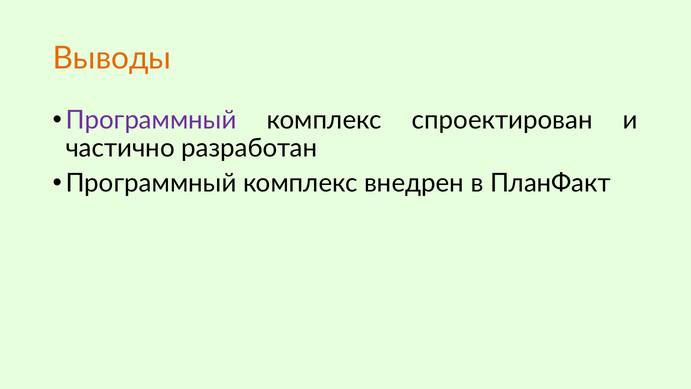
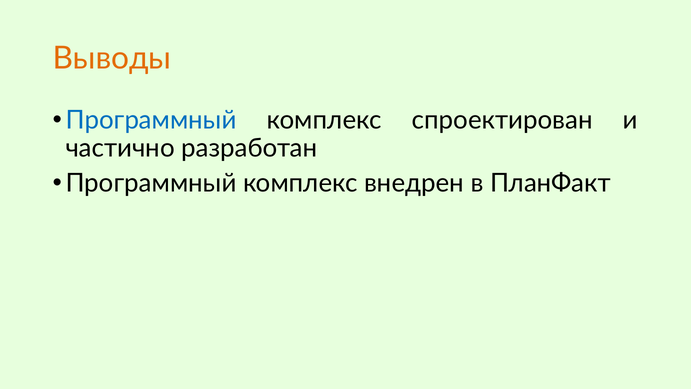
Программный at (151, 120) colour: purple -> blue
